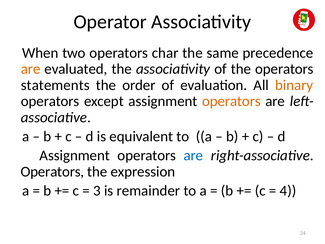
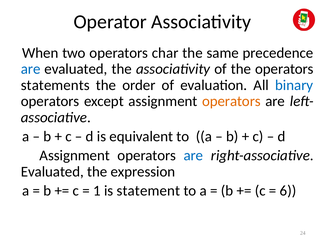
are at (31, 69) colour: orange -> blue
binary colour: orange -> blue
Operators at (52, 171): Operators -> Evaluated
3: 3 -> 1
remainder: remainder -> statement
4: 4 -> 6
